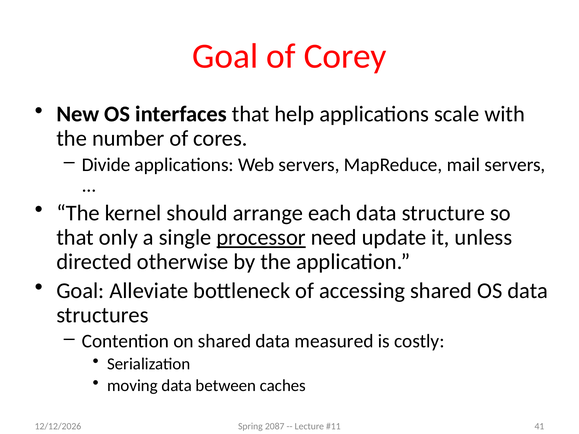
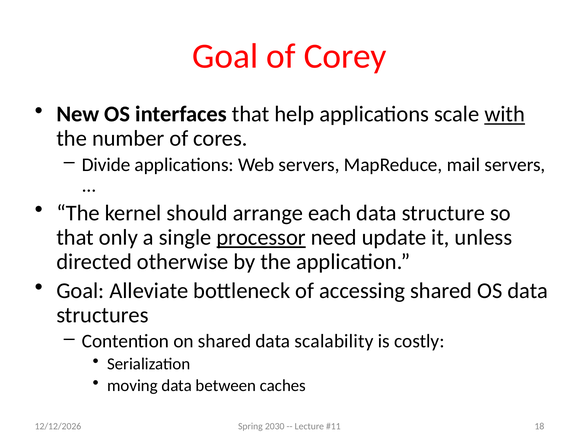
with underline: none -> present
measured: measured -> scalability
2087: 2087 -> 2030
41: 41 -> 18
